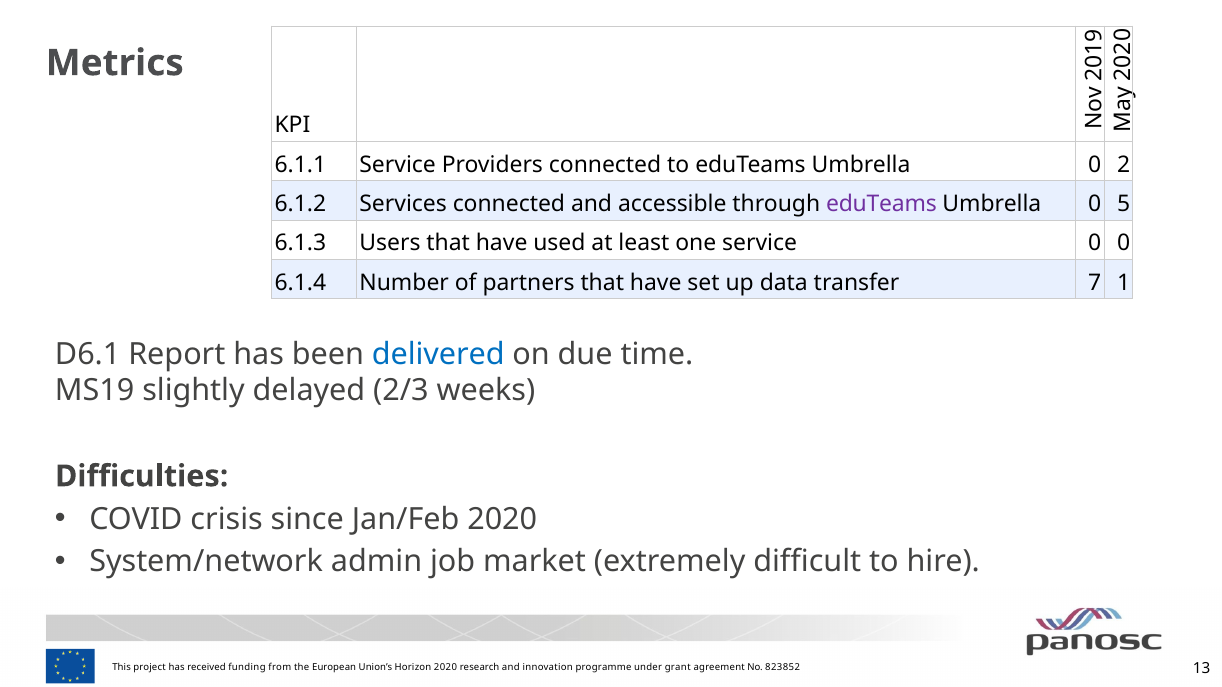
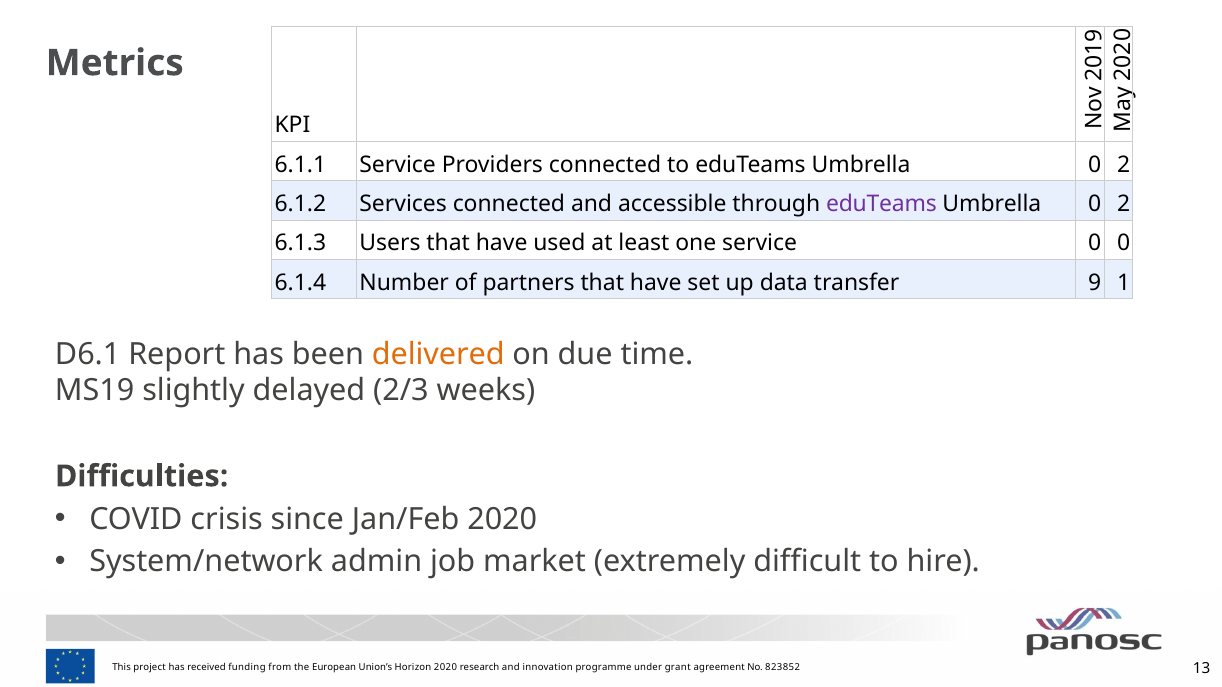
5 at (1124, 204): 5 -> 2
transfer 7: 7 -> 9
delivered colour: blue -> orange
